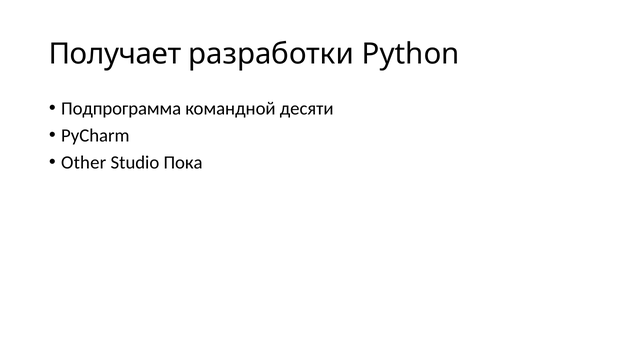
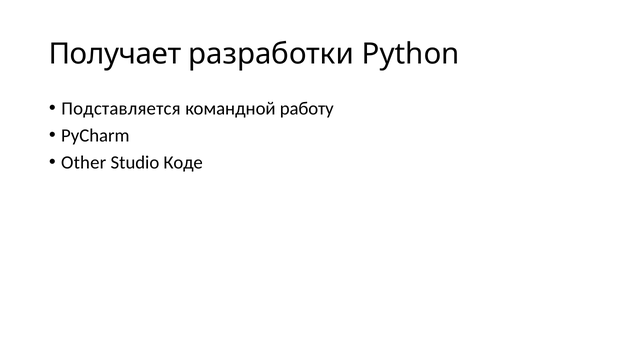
Подпрограмма: Подпрограмма -> Подставляется
десяти: десяти -> работу
Пока: Пока -> Коде
